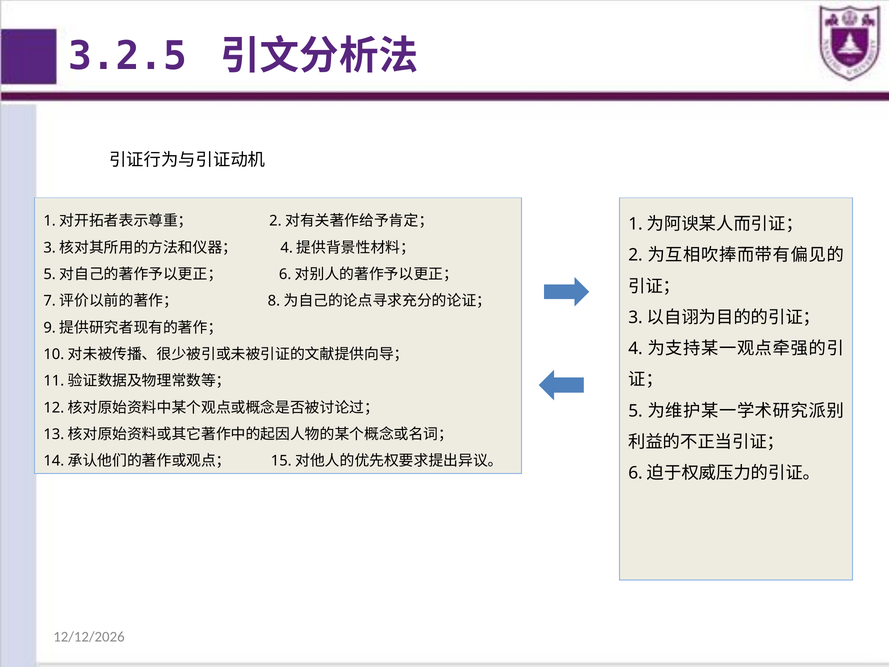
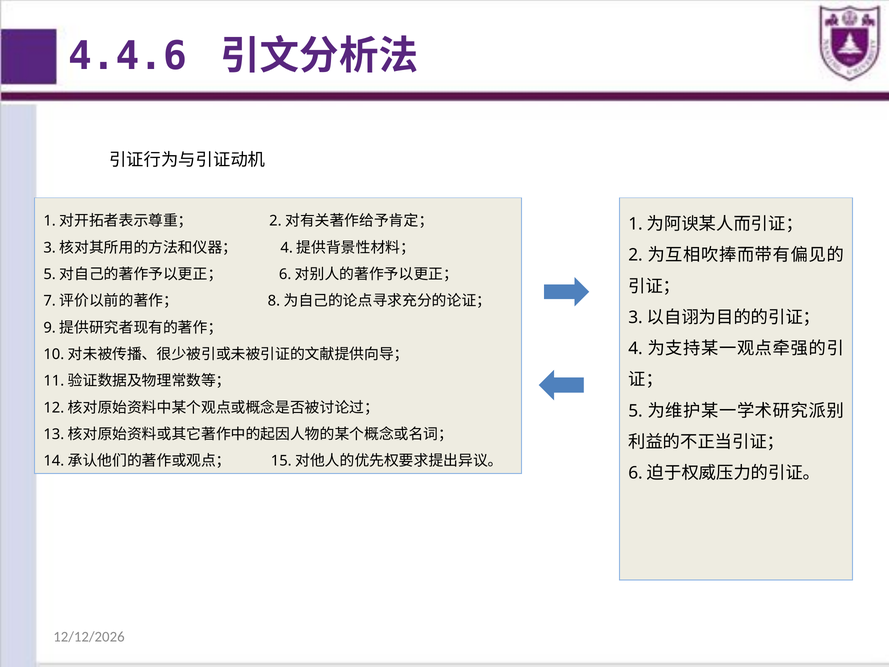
3.2.5: 3.2.5 -> 4.4.6
